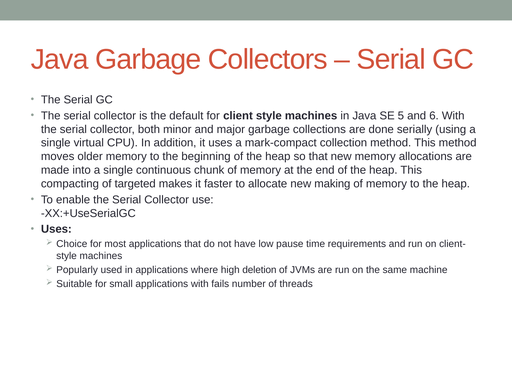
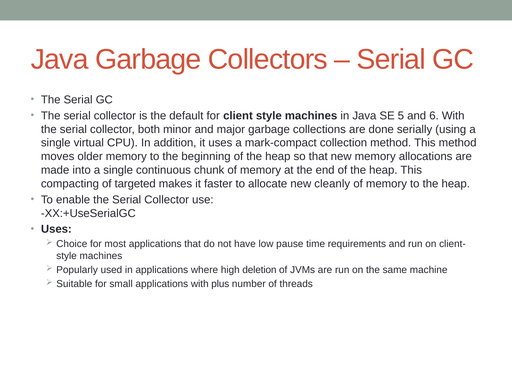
making: making -> cleanly
fails: fails -> plus
